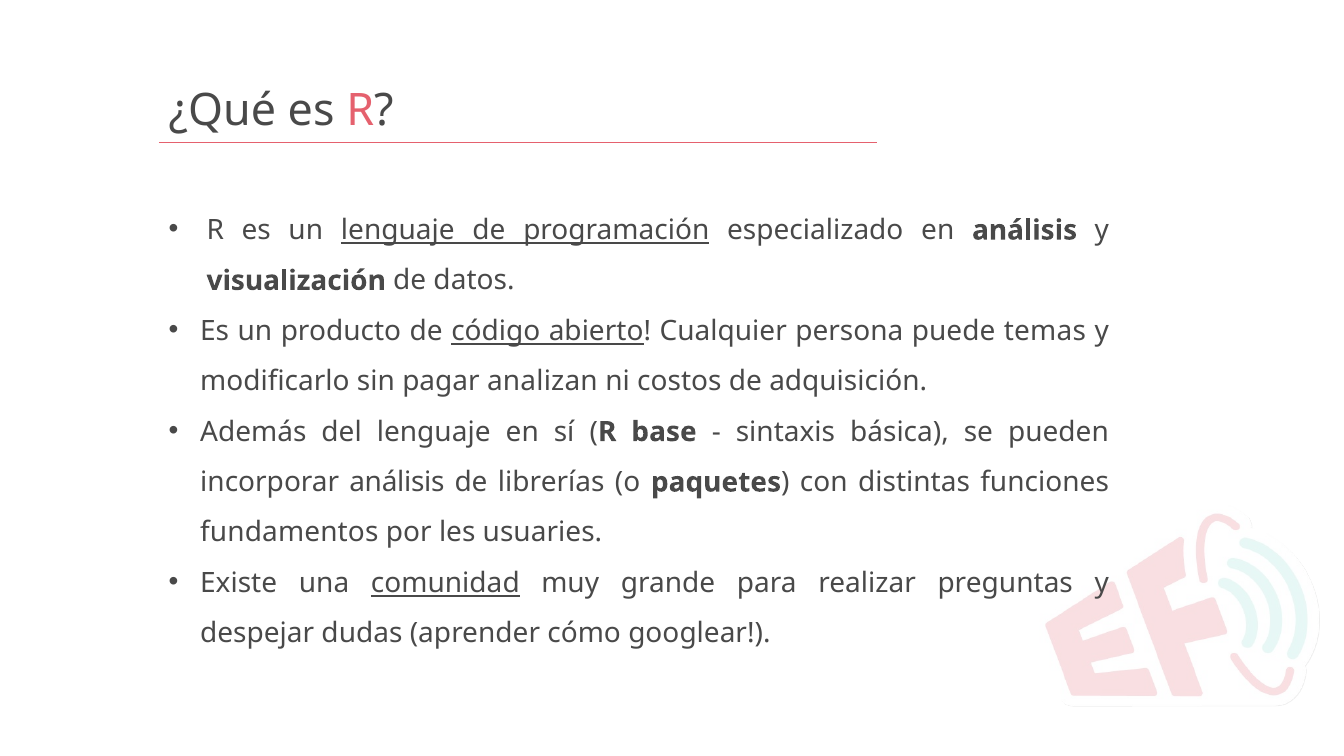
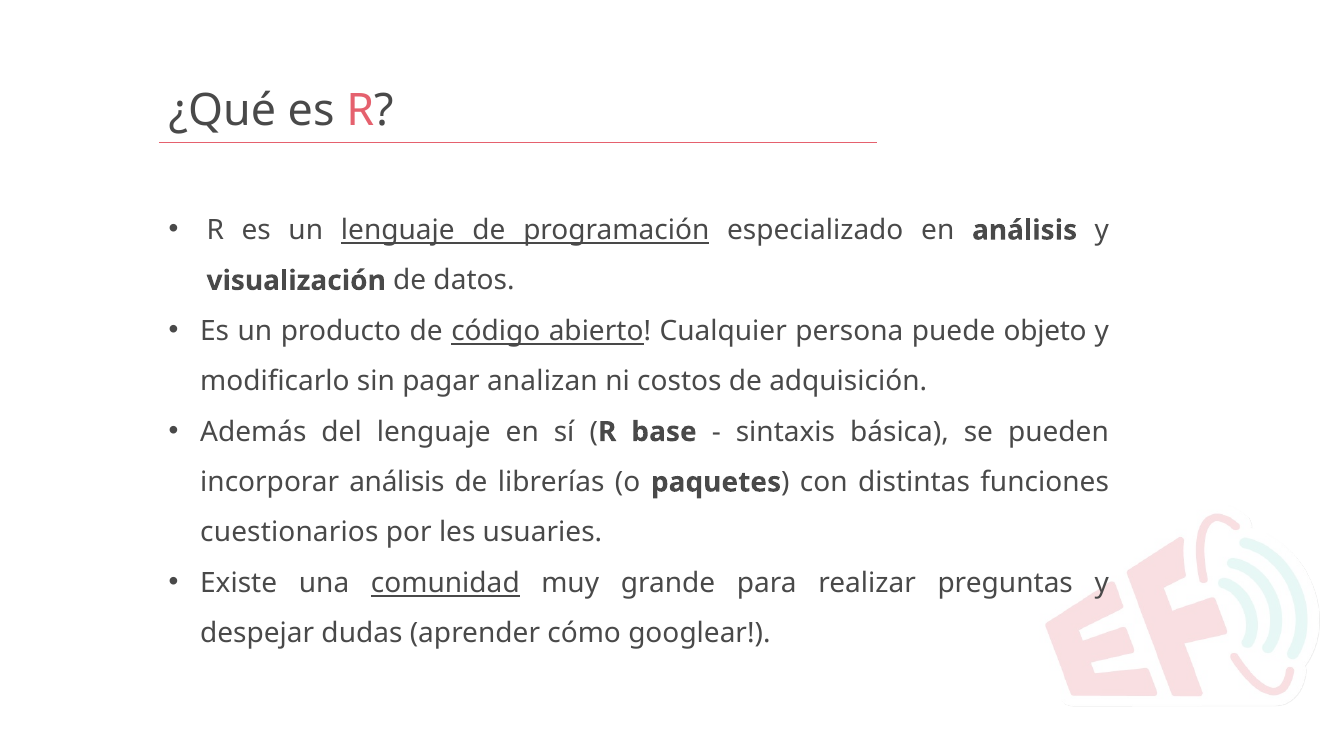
temas: temas -> objeto
fundamentos: fundamentos -> cuestionarios
